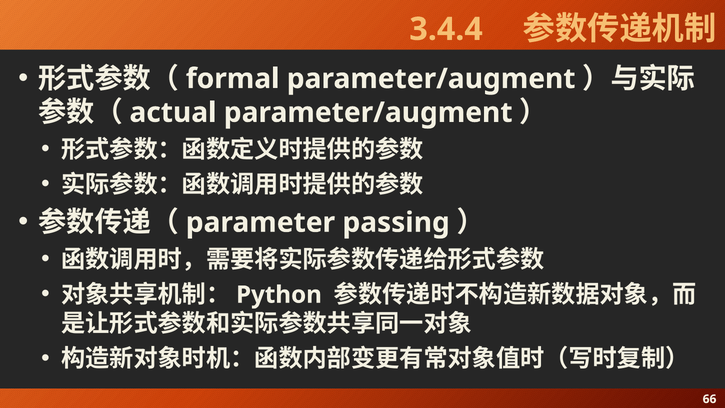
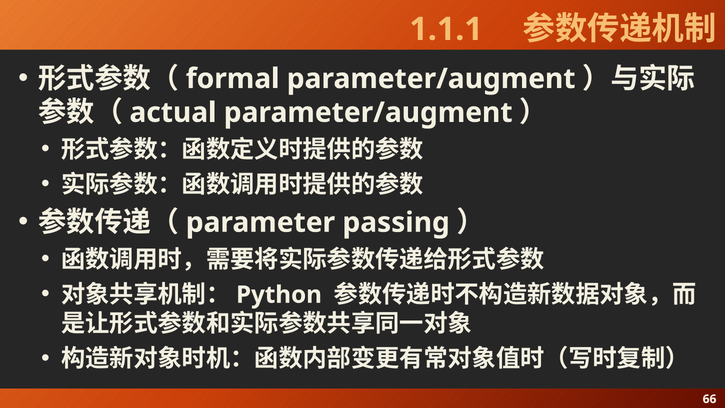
3.4.4: 3.4.4 -> 1.1.1
